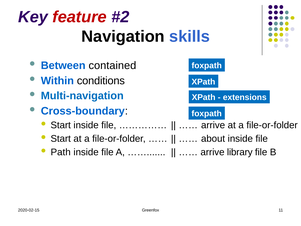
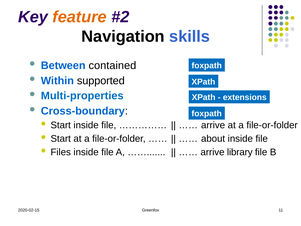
feature colour: red -> orange
conditions: conditions -> supported
Multi-navigation: Multi-navigation -> Multi-properties
Path: Path -> Files
